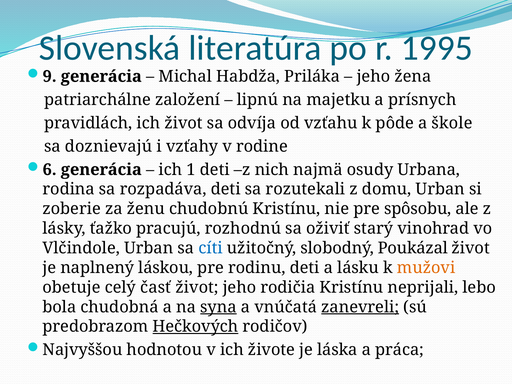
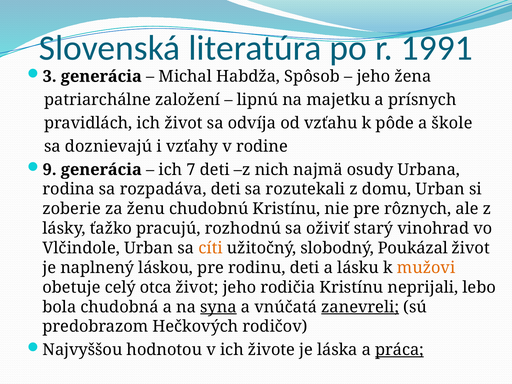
1995: 1995 -> 1991
9: 9 -> 3
Priláka: Priláka -> Spôsob
6: 6 -> 9
1: 1 -> 7
spôsobu: spôsobu -> rôznych
cíti colour: blue -> orange
časť: časť -> otca
Hečkových underline: present -> none
práca underline: none -> present
